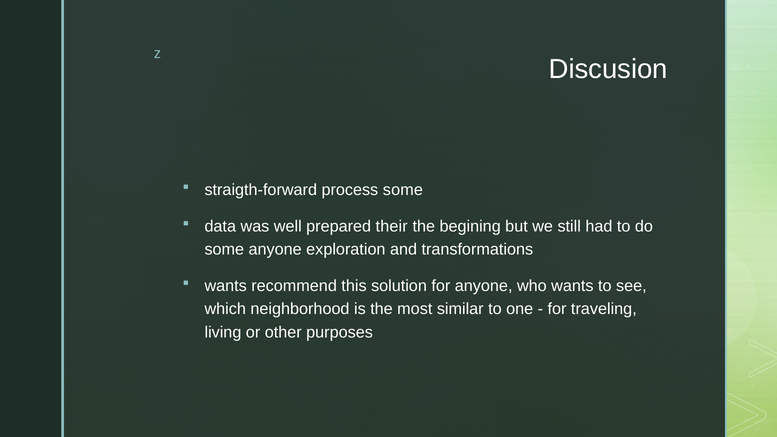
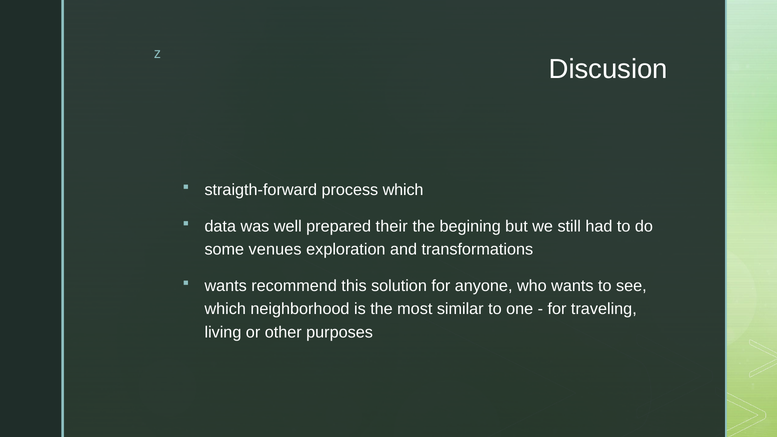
process some: some -> which
some anyone: anyone -> venues
